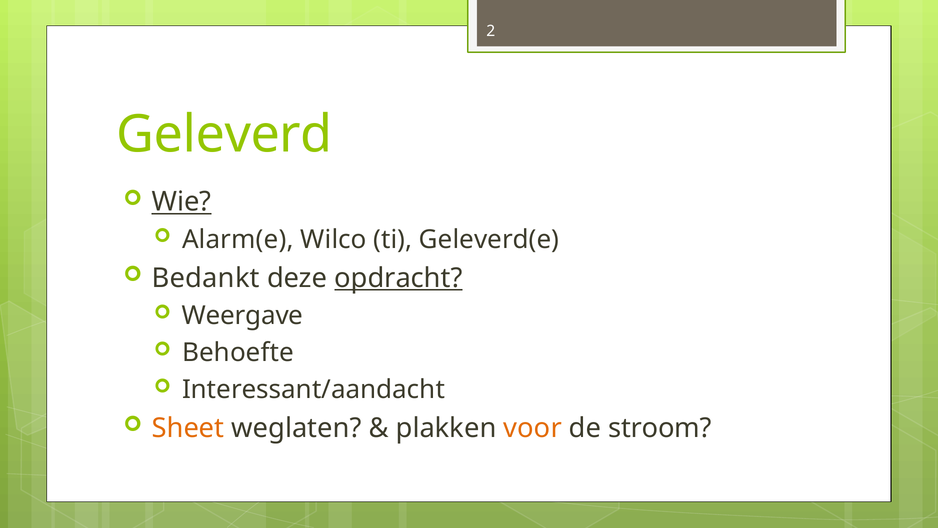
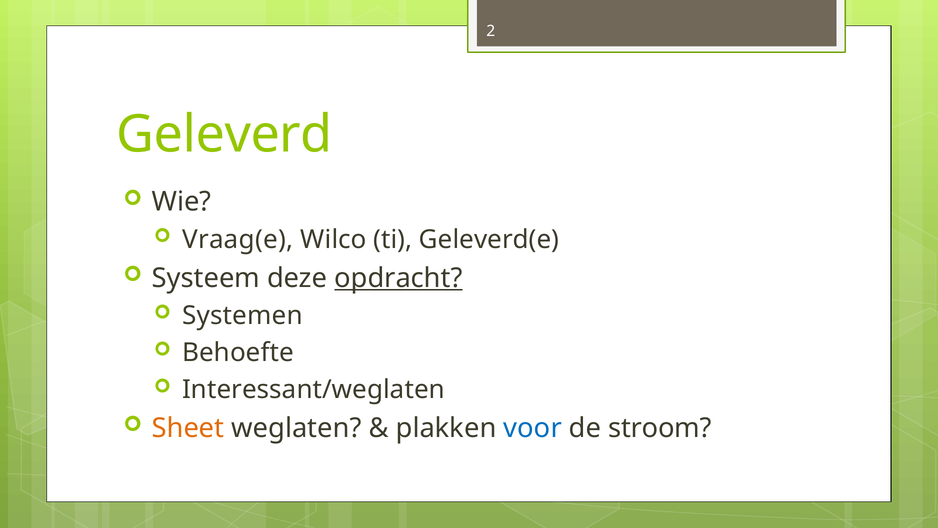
Wie underline: present -> none
Alarm(e: Alarm(e -> Vraag(e
Bedankt: Bedankt -> Systeem
Weergave: Weergave -> Systemen
Interessant/aandacht: Interessant/aandacht -> Interessant/weglaten
voor colour: orange -> blue
